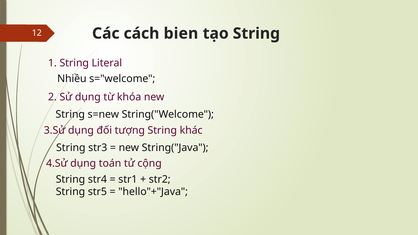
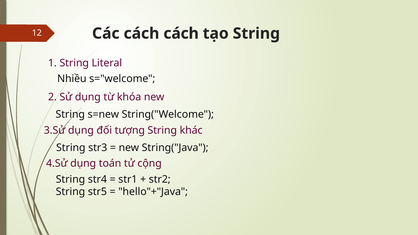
cách bien: bien -> cách
